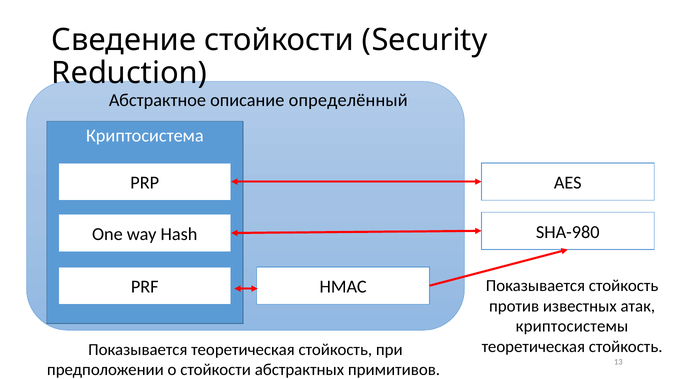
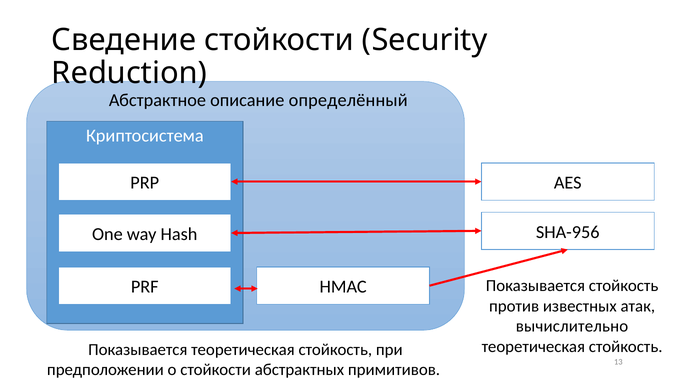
SHA-980: SHA-980 -> SHA-956
криптосистемы: криптосистемы -> вычислительно
